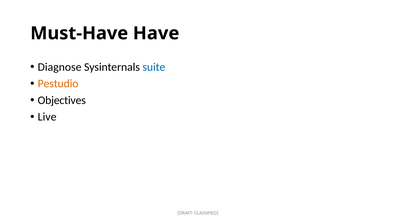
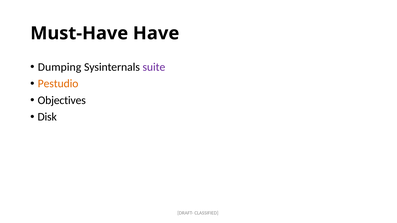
Diagnose: Diagnose -> Dumping
suite colour: blue -> purple
Live: Live -> Disk
